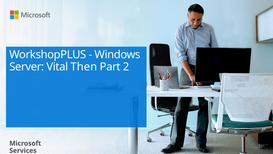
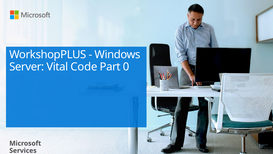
Then: Then -> Code
2: 2 -> 0
